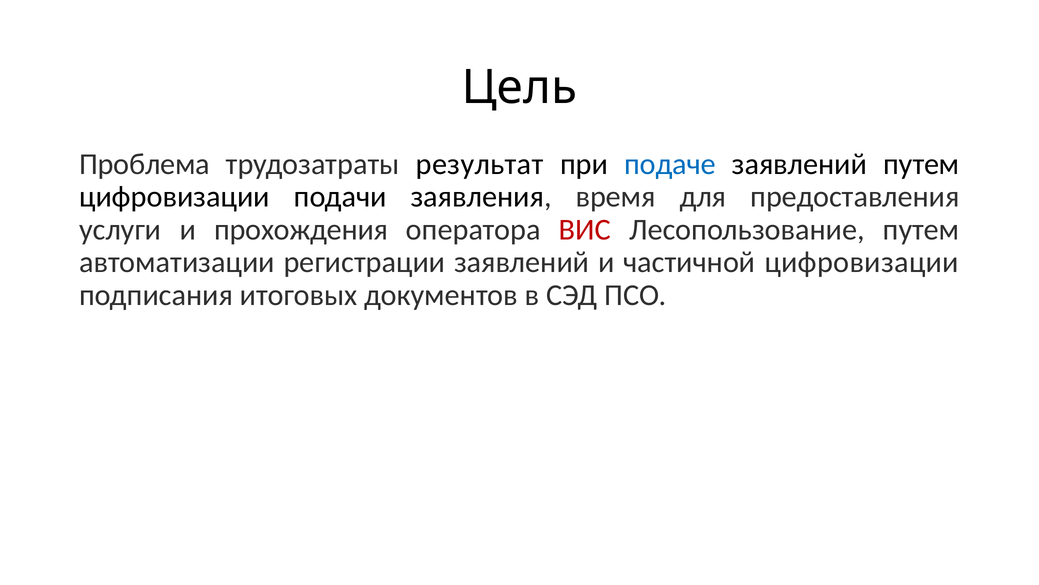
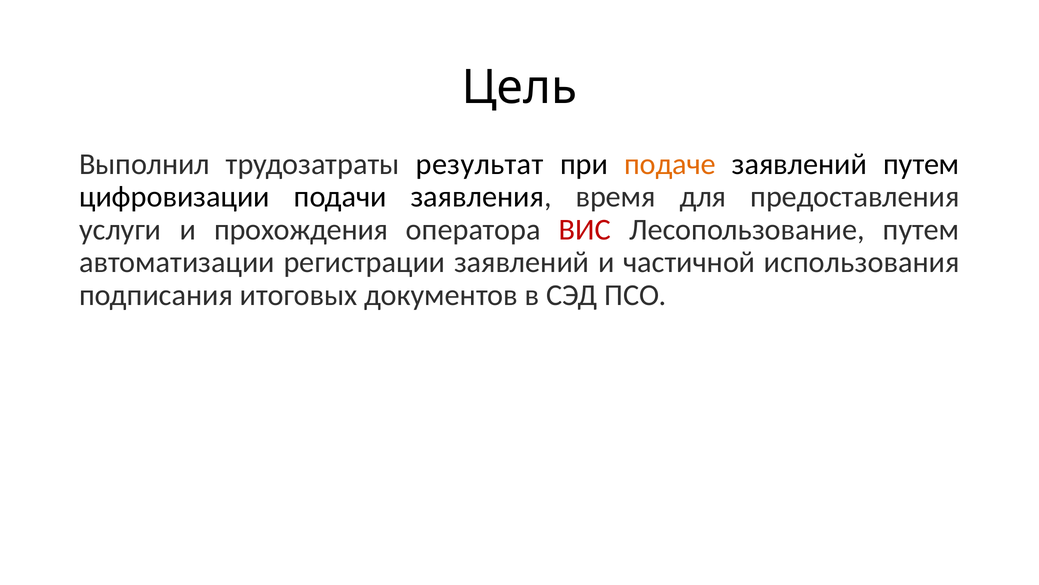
Проблема: Проблема -> Выполнил
подаче colour: blue -> orange
частичной цифровизации: цифровизации -> использования
